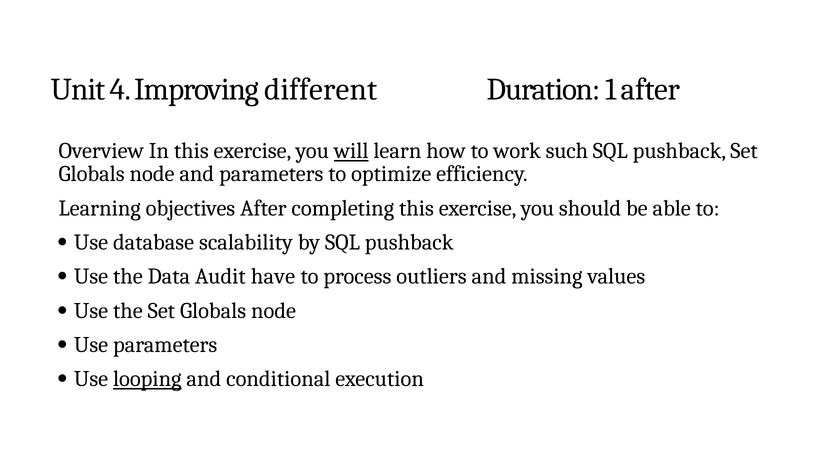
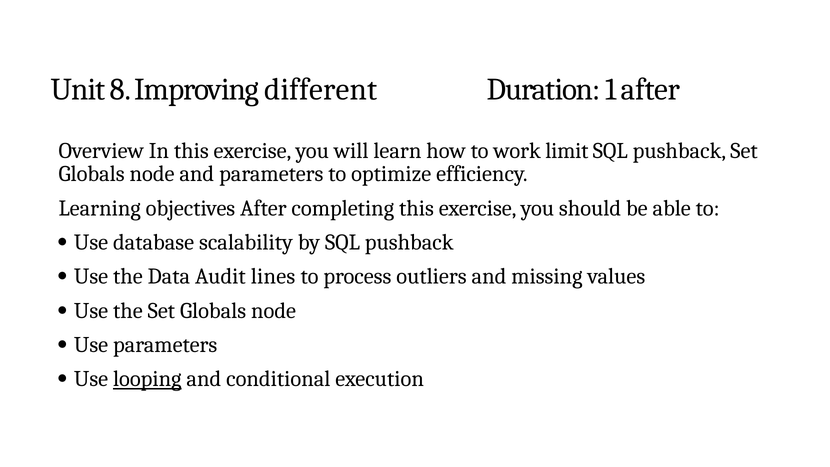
4: 4 -> 8
will underline: present -> none
such: such -> limit
have: have -> lines
